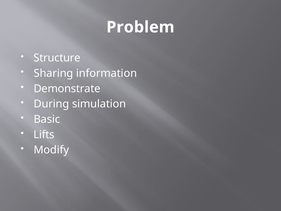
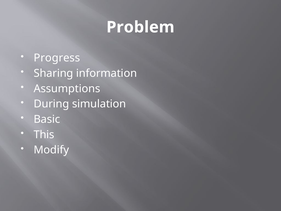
Structure: Structure -> Progress
Demonstrate: Demonstrate -> Assumptions
Lifts: Lifts -> This
